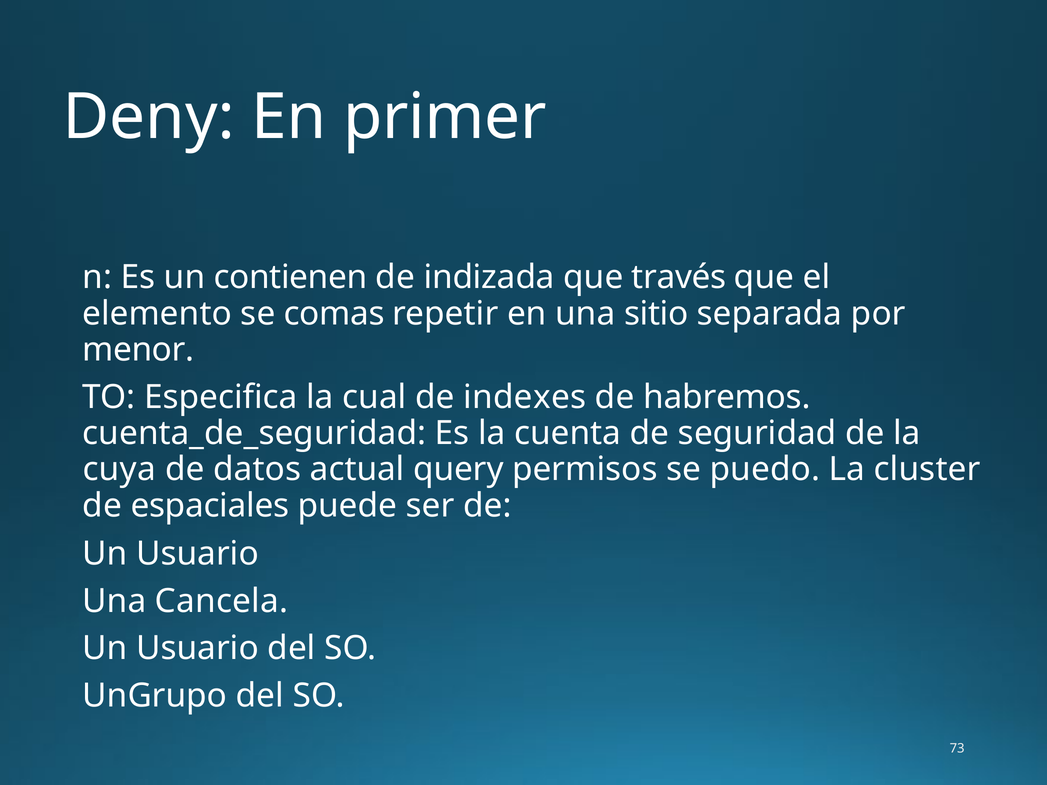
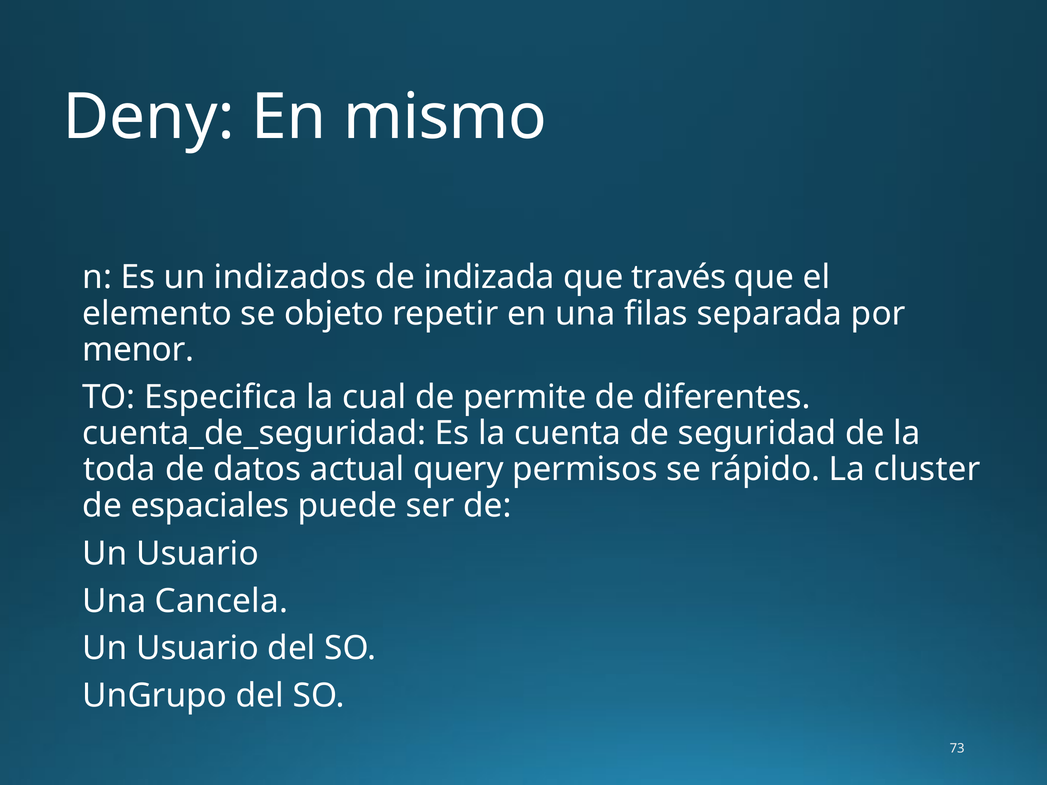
primer: primer -> mismo
contienen: contienen -> indizados
comas: comas -> objeto
sitio: sitio -> filas
indexes: indexes -> permite
habremos: habremos -> diferentes
cuya: cuya -> toda
puedo: puedo -> rápido
